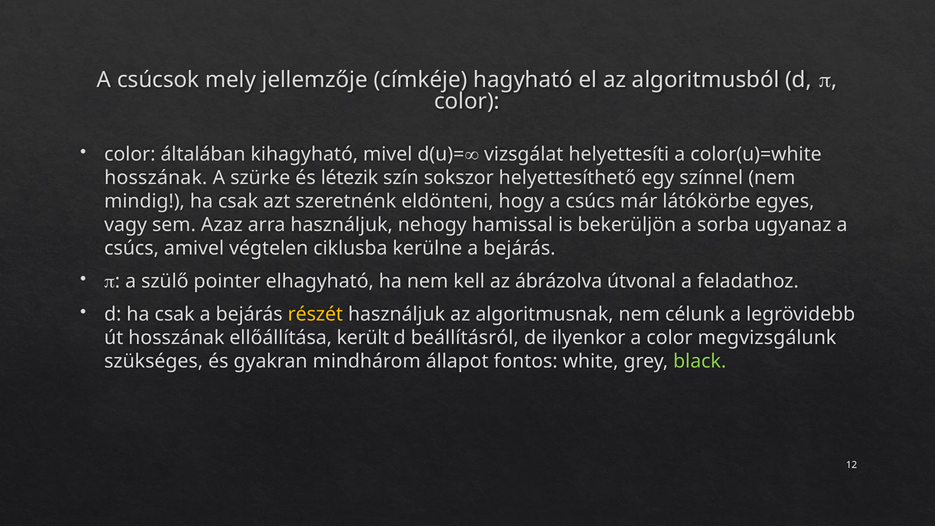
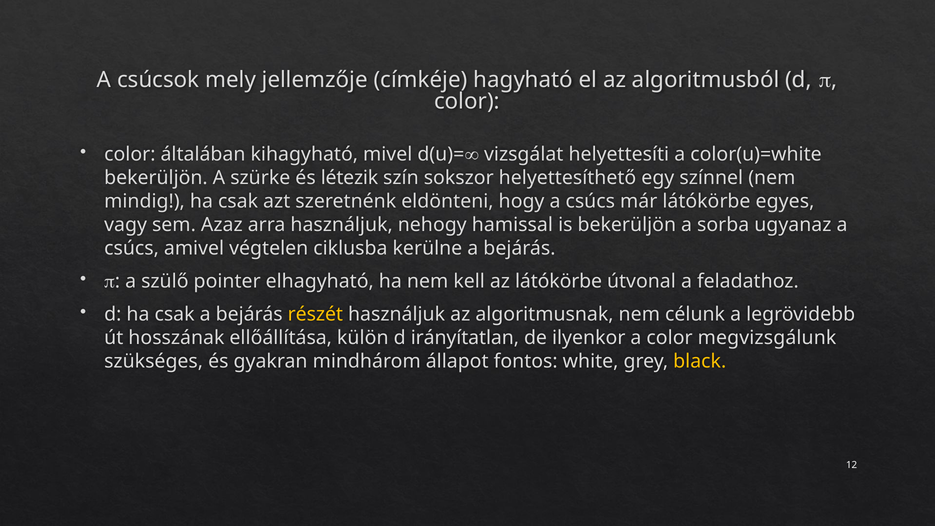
hosszának at (156, 178): hosszának -> bekerüljön
az ábrázolva: ábrázolva -> látókörbe
került: került -> külön
beállításról: beállításról -> irányítatlan
black colour: light green -> yellow
